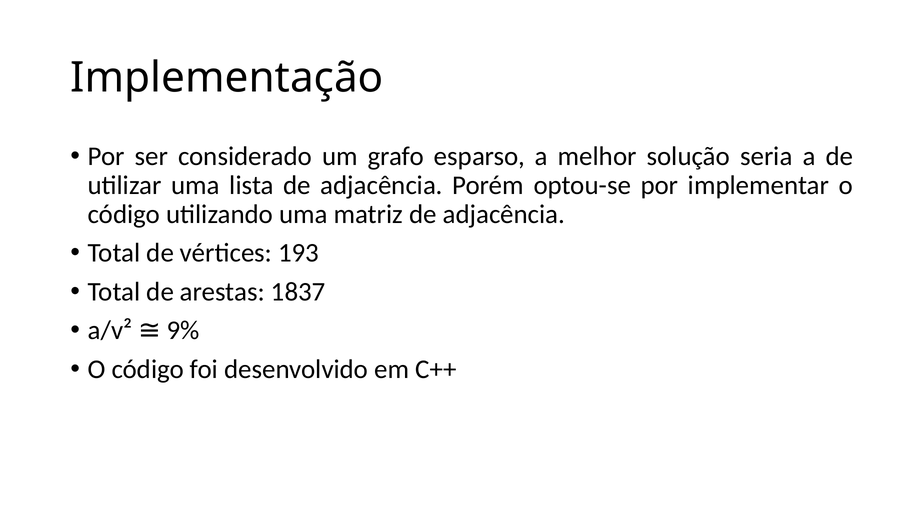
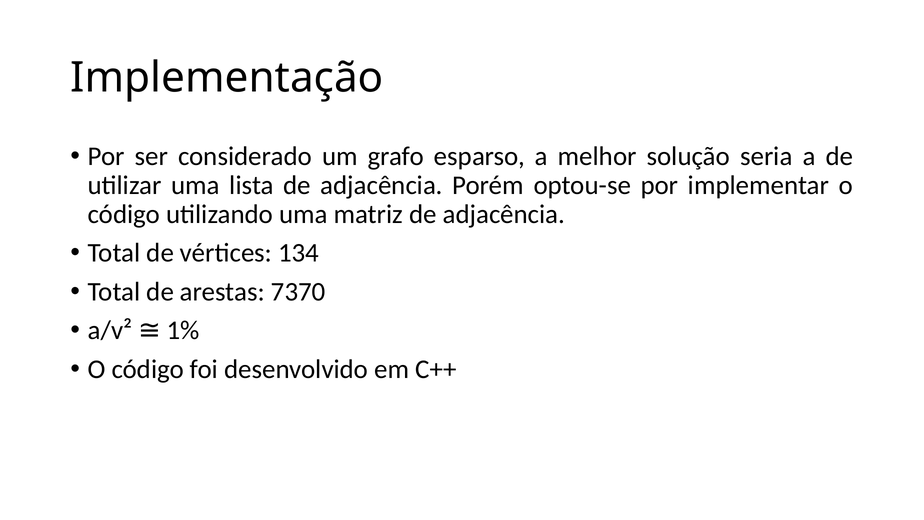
193: 193 -> 134
1837: 1837 -> 7370
9%: 9% -> 1%
